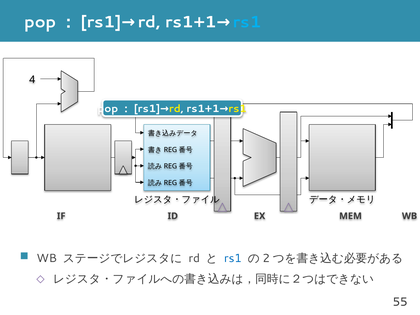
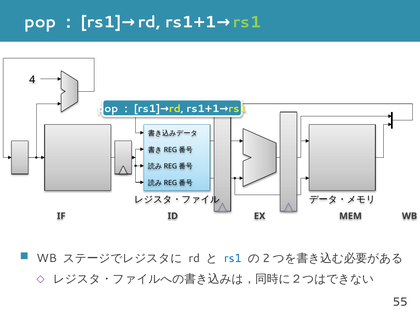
rs1 at (247, 22) colour: light blue -> light green
